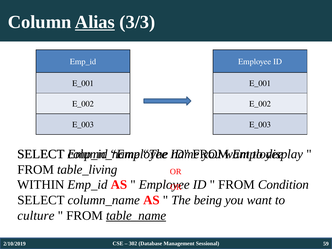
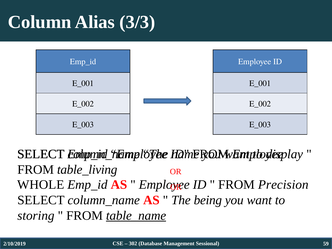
Alias underline: present -> none
WITHIN: WITHIN -> WHOLE
Condition: Condition -> Precision
culture: culture -> storing
